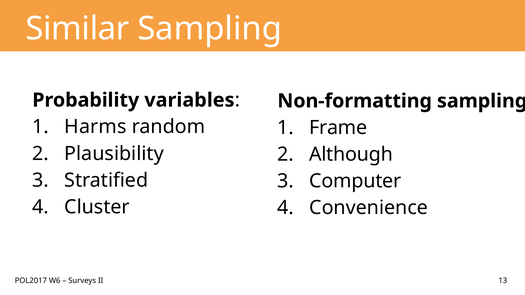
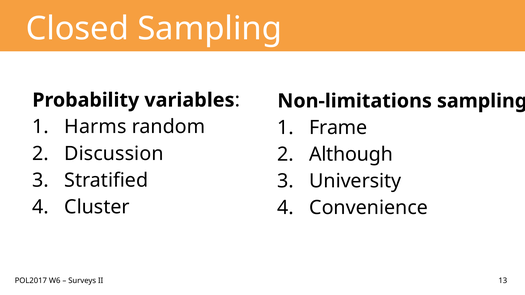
Similar: Similar -> Closed
Non-formatting: Non-formatting -> Non-limitations
Plausibility: Plausibility -> Discussion
Computer: Computer -> University
